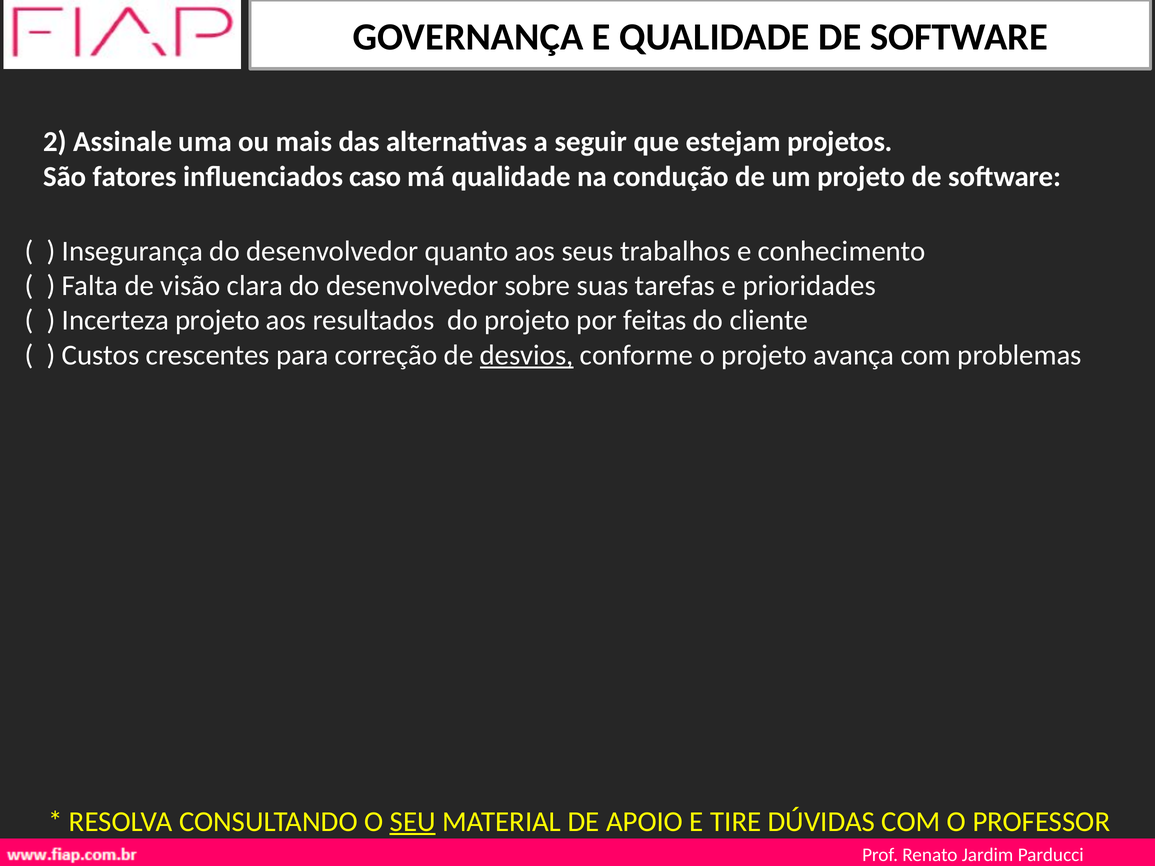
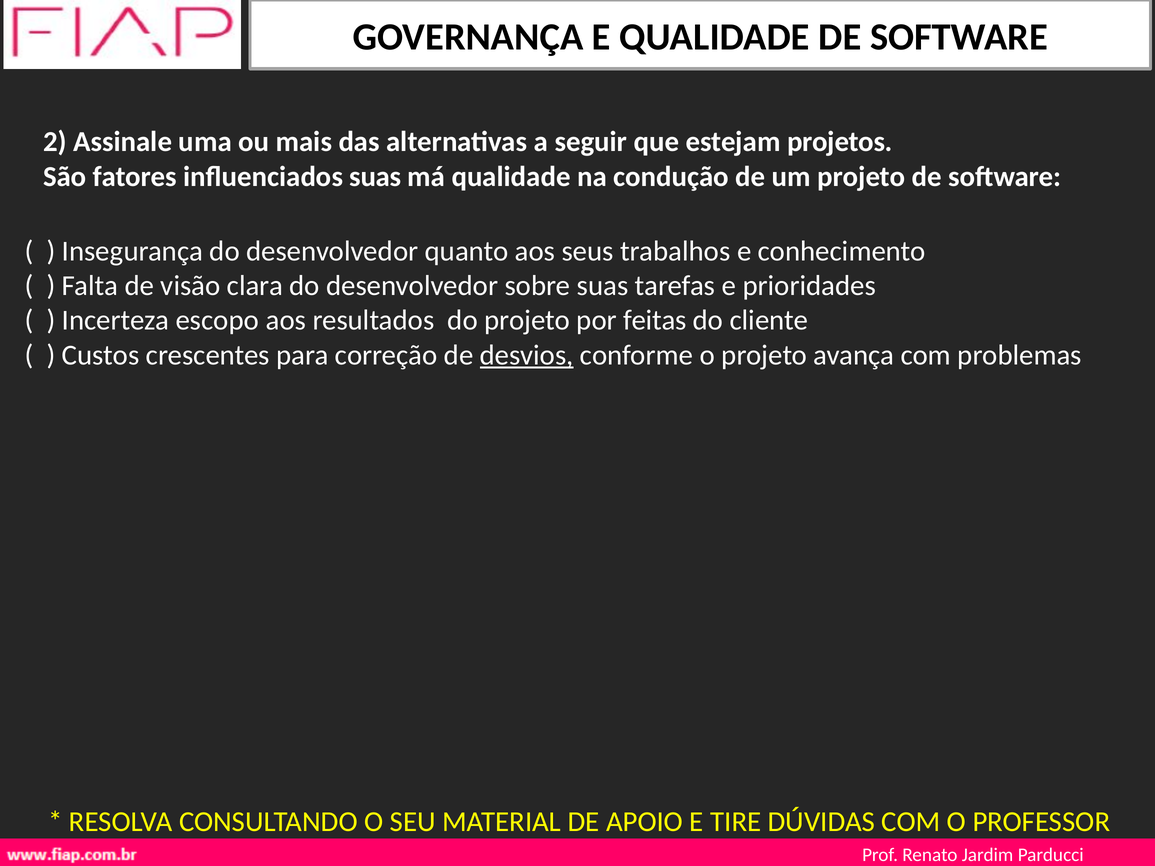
influenciados caso: caso -> suas
Incerteza projeto: projeto -> escopo
SEU underline: present -> none
